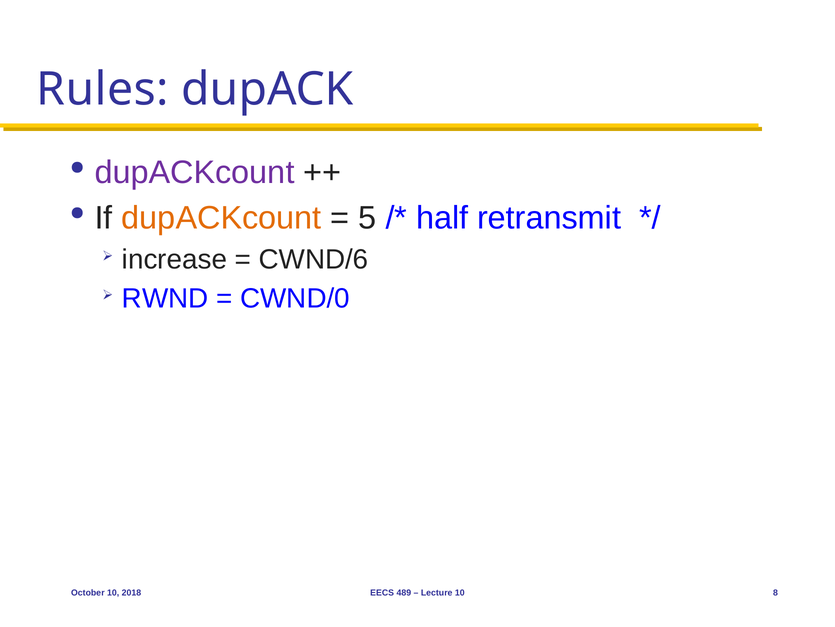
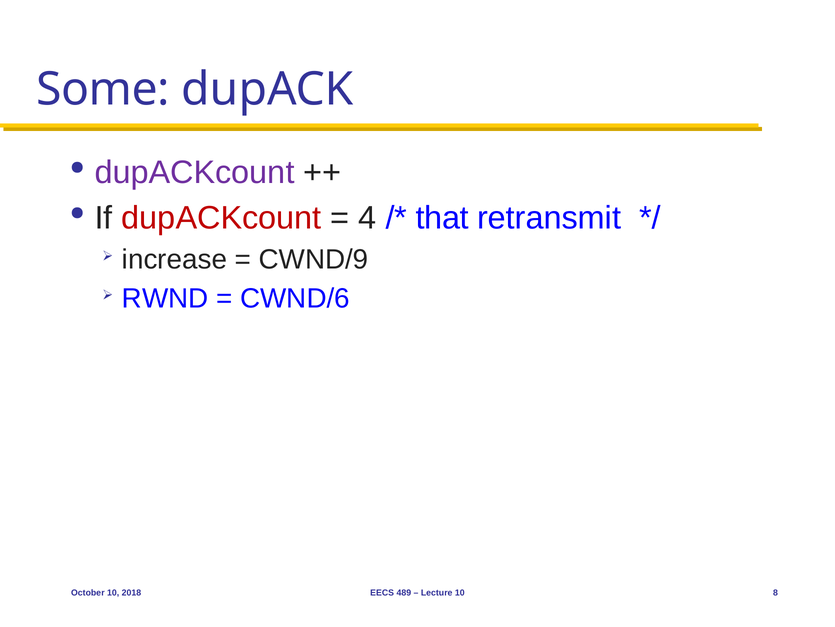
Rules: Rules -> Some
dupACKcount at (221, 218) colour: orange -> red
5: 5 -> 4
half: half -> that
CWND/6: CWND/6 -> CWND/9
CWND/0: CWND/0 -> CWND/6
